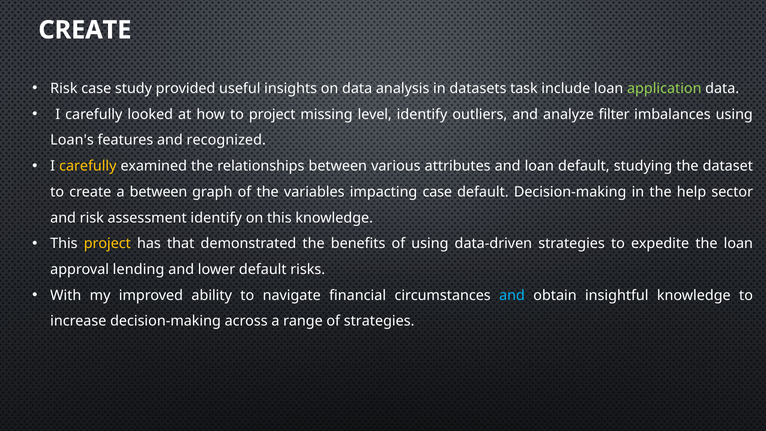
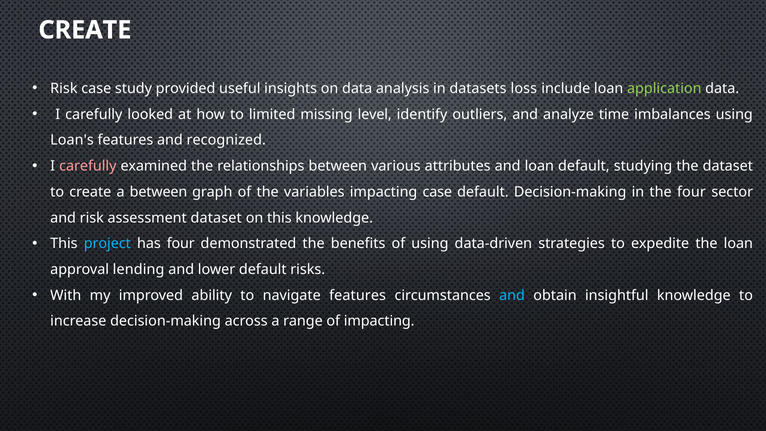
task: task -> loss
to project: project -> limited
filter: filter -> time
carefully at (88, 166) colour: yellow -> pink
the help: help -> four
assessment identify: identify -> dataset
project at (107, 244) colour: yellow -> light blue
has that: that -> four
navigate financial: financial -> features
of strategies: strategies -> impacting
